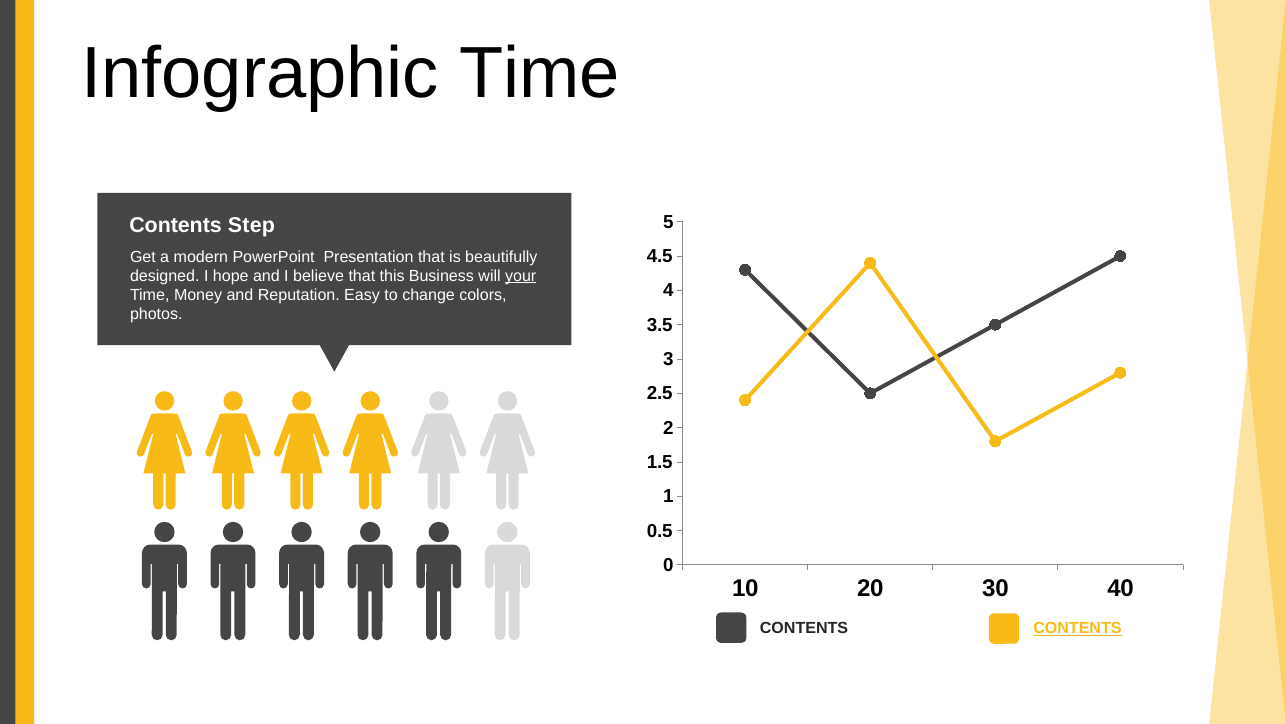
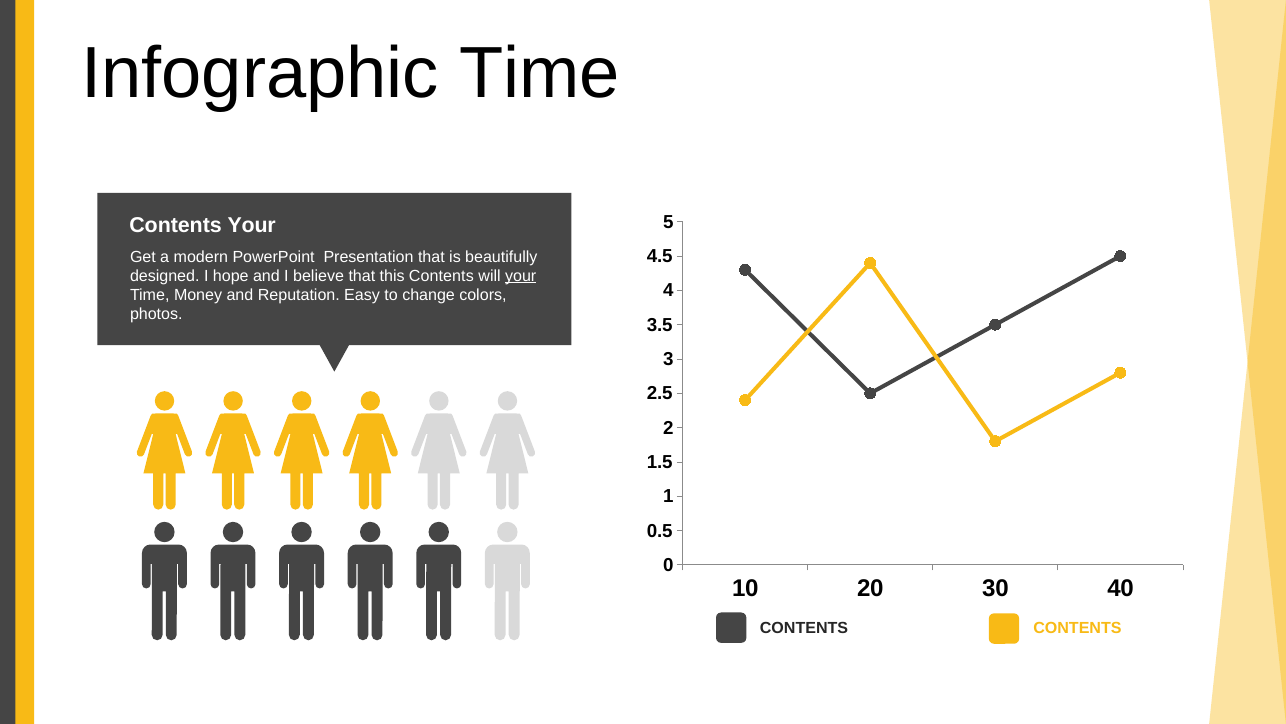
Contents Step: Step -> Your
this Business: Business -> Contents
CONTENTS at (1077, 628) underline: present -> none
